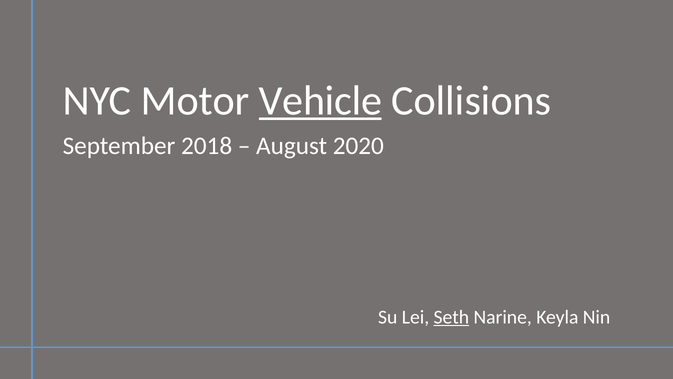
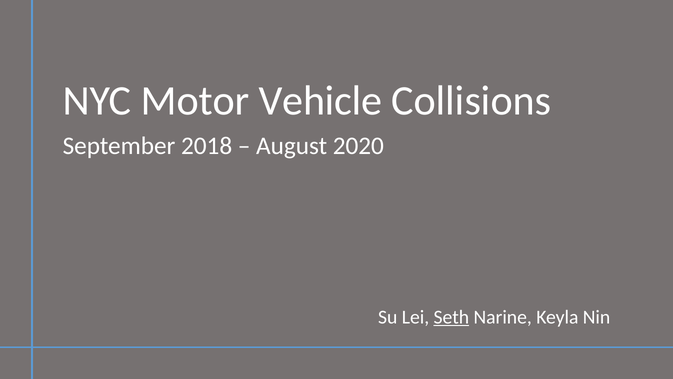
Vehicle underline: present -> none
